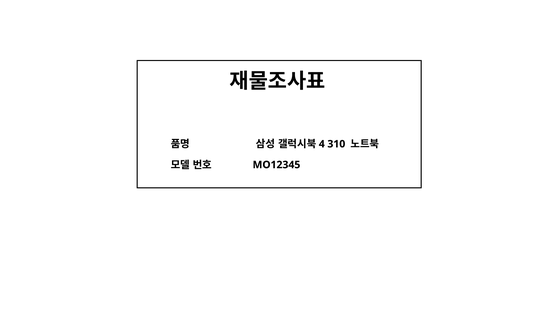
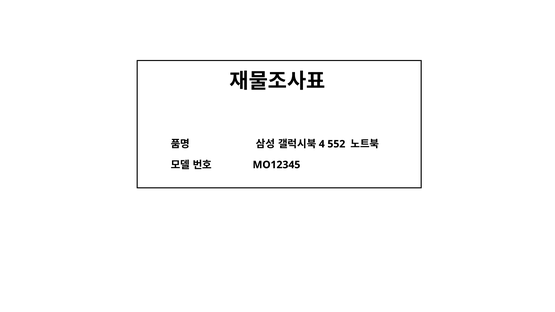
310: 310 -> 552
